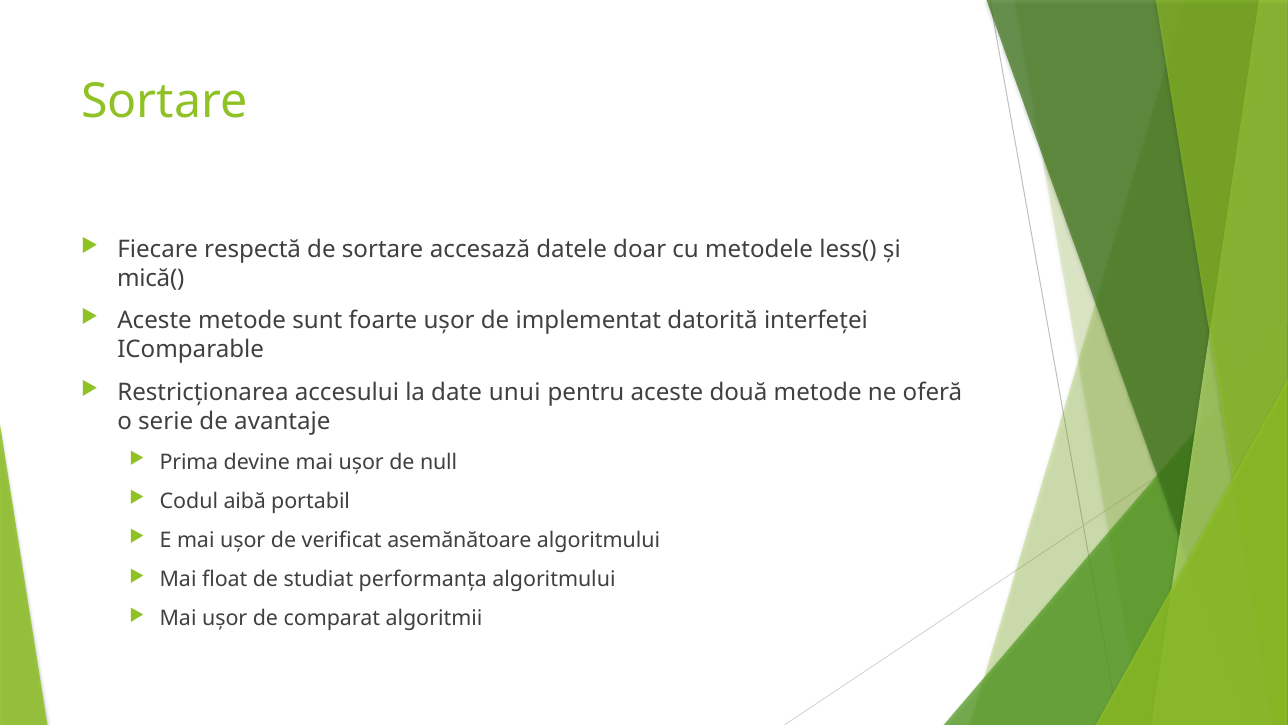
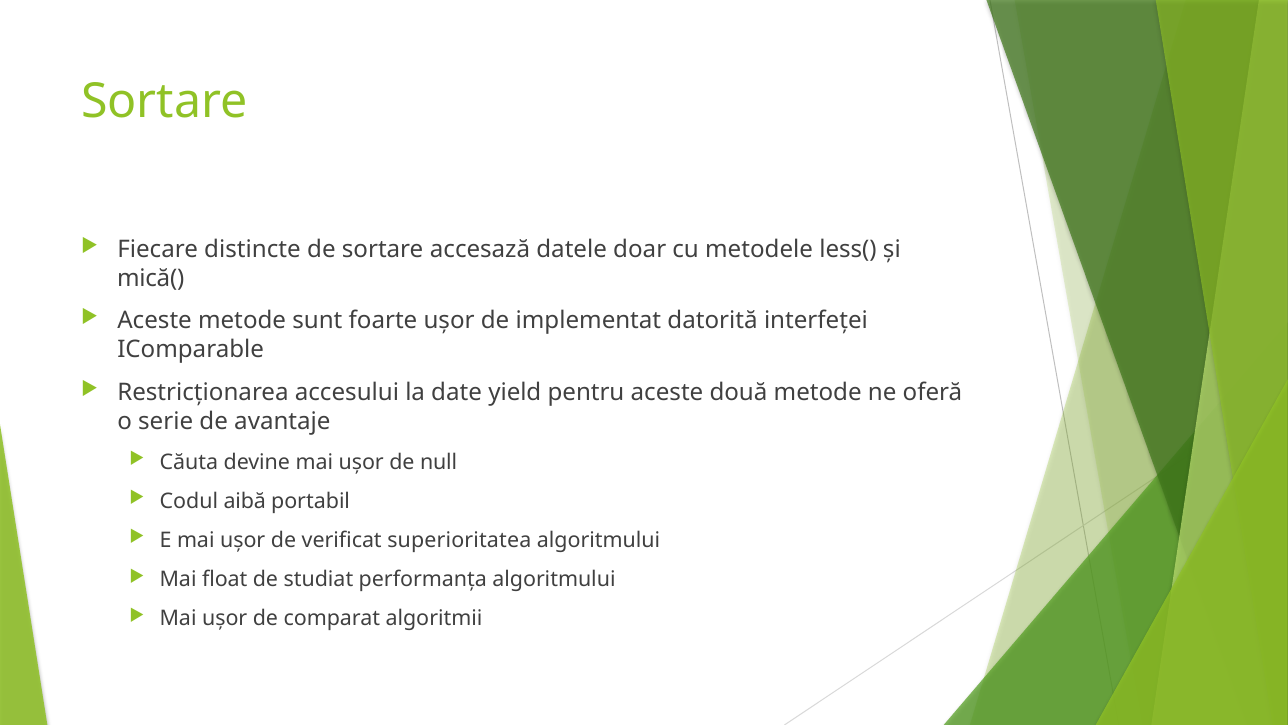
respectă: respectă -> distincte
unui: unui -> yield
Prima: Prima -> Căuta
asemănătoare: asemănătoare -> superioritatea
